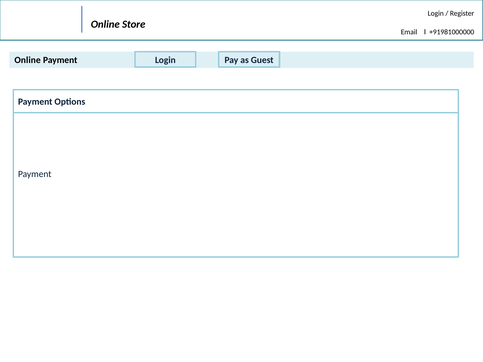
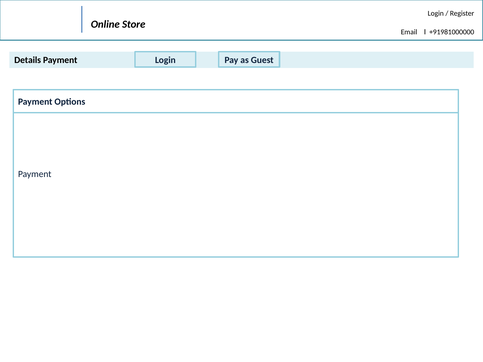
Online at (28, 60): Online -> Details
